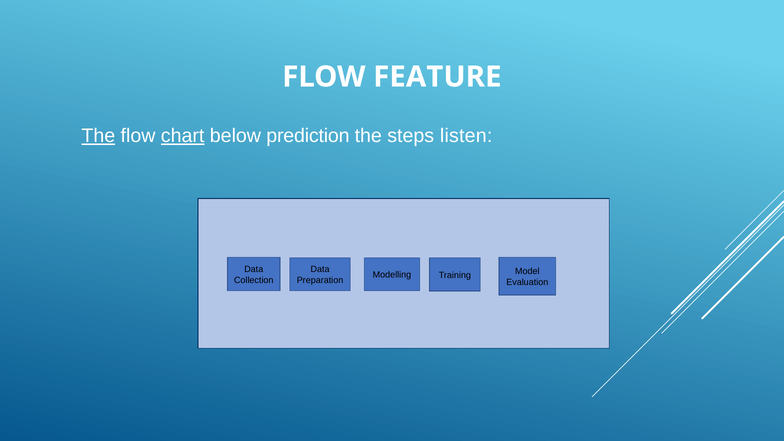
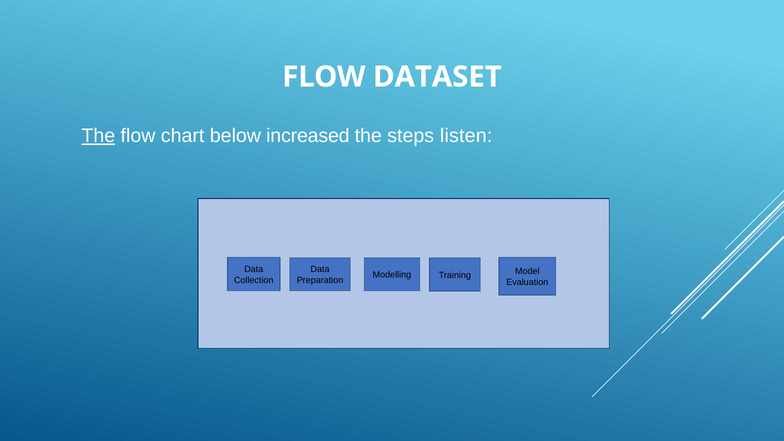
FEATURE: FEATURE -> DATASET
chart underline: present -> none
prediction: prediction -> increased
